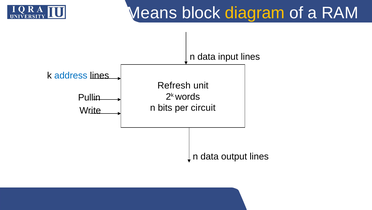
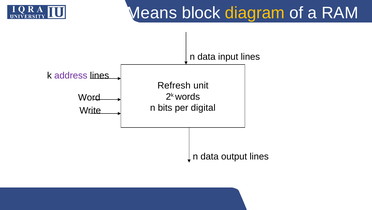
address colour: blue -> purple
Pullin: Pullin -> Word
circuit: circuit -> digital
